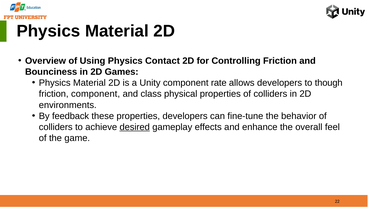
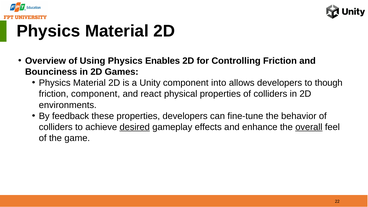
Contact: Contact -> Enables
rate: rate -> into
class: class -> react
overall underline: none -> present
